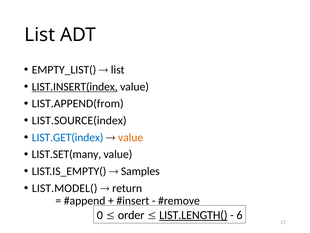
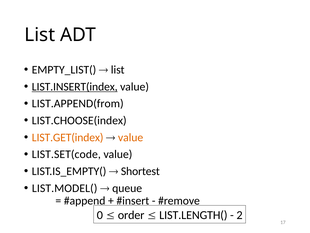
LIST.SOURCE(index: LIST.SOURCE(index -> LIST.CHOOSE(index
LIST.GET(index colour: blue -> orange
LIST.SET(many: LIST.SET(many -> LIST.SET(code
Samples: Samples -> Shortest
return: return -> queue
LIST.LENGTH( underline: present -> none
6: 6 -> 2
